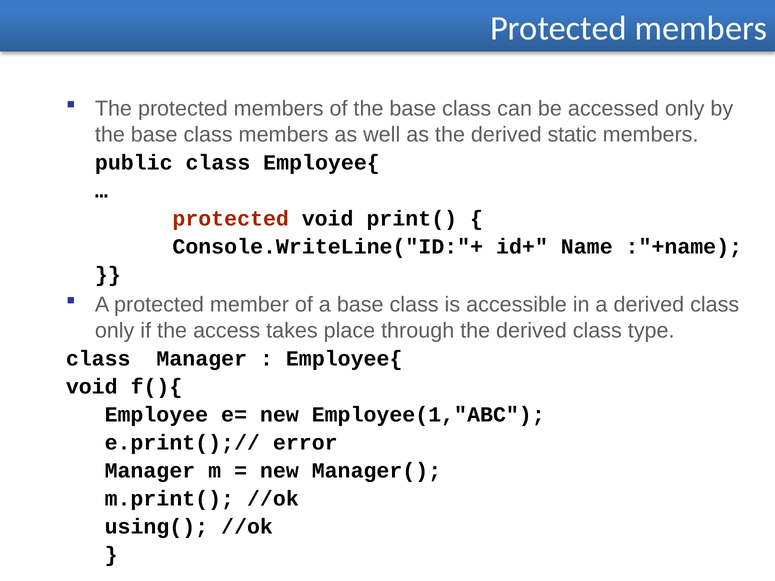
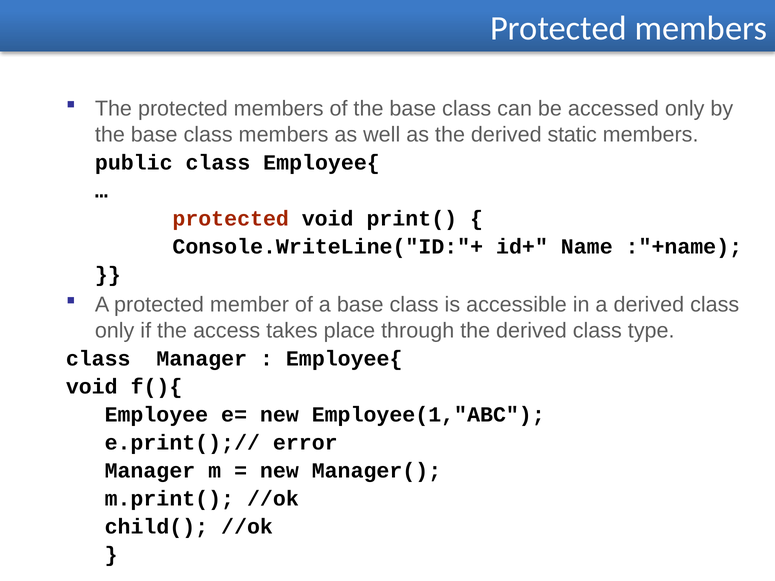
using(: using( -> child(
